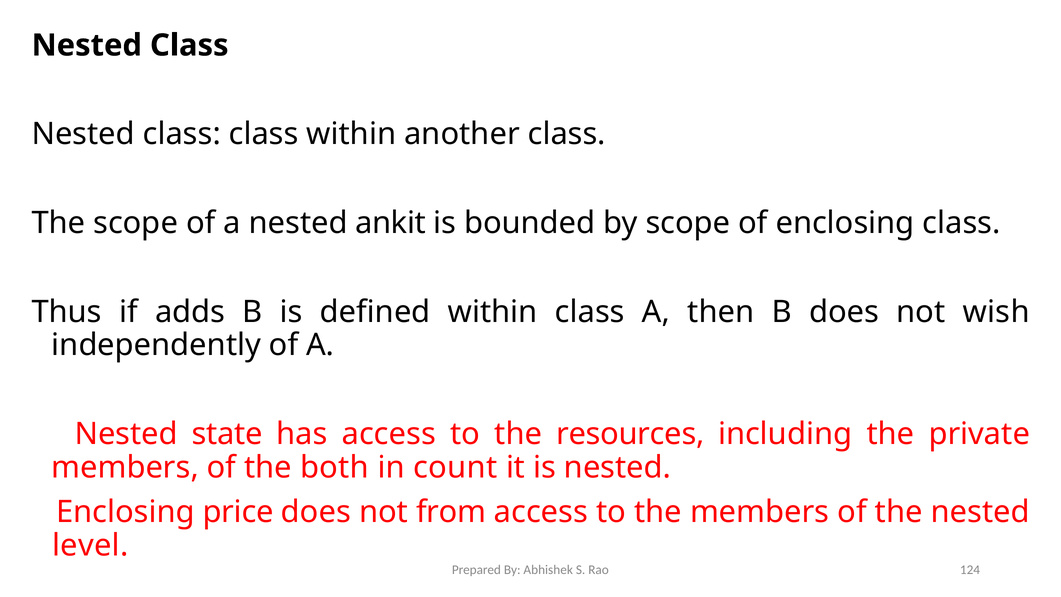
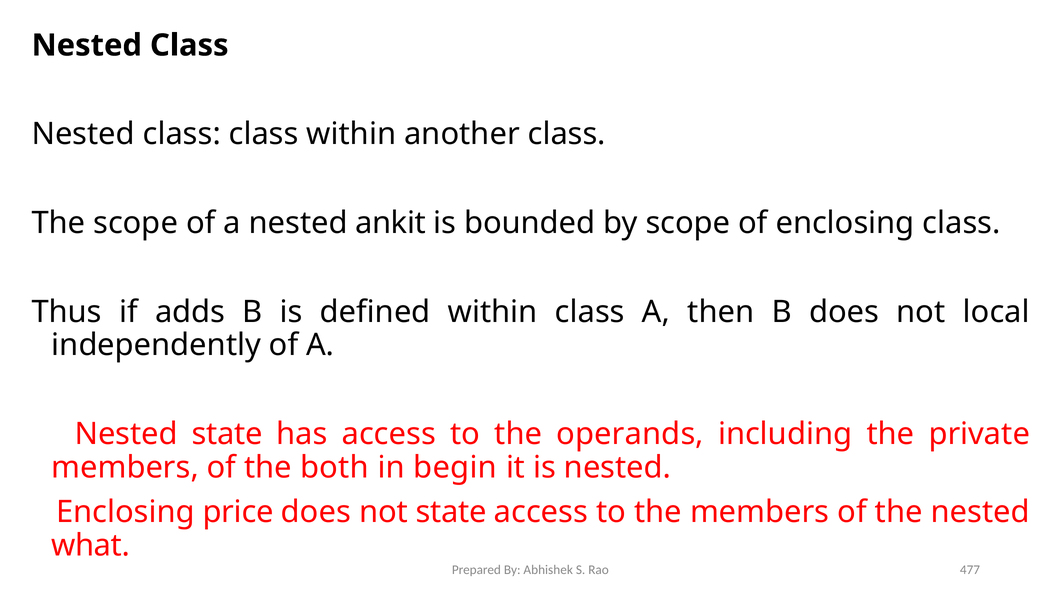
wish: wish -> local
resources: resources -> operands
count: count -> begin
not from: from -> state
level: level -> what
124: 124 -> 477
